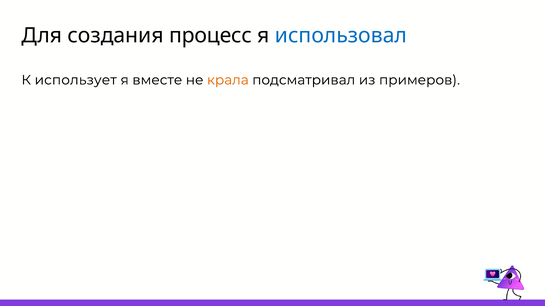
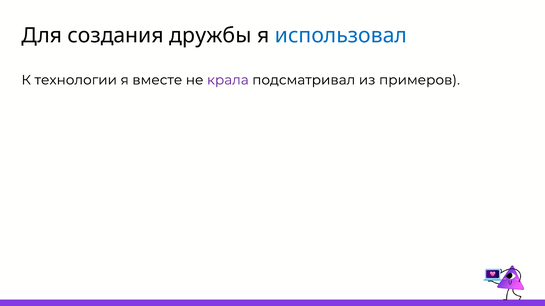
процесс: процесс -> дружбы
использует: использует -> технологии
крала colour: orange -> purple
